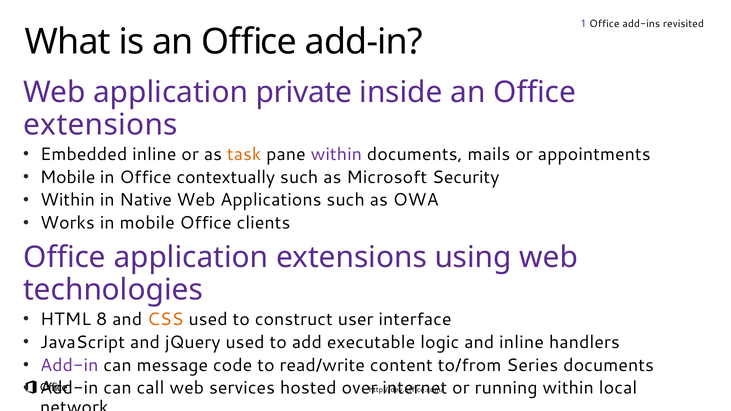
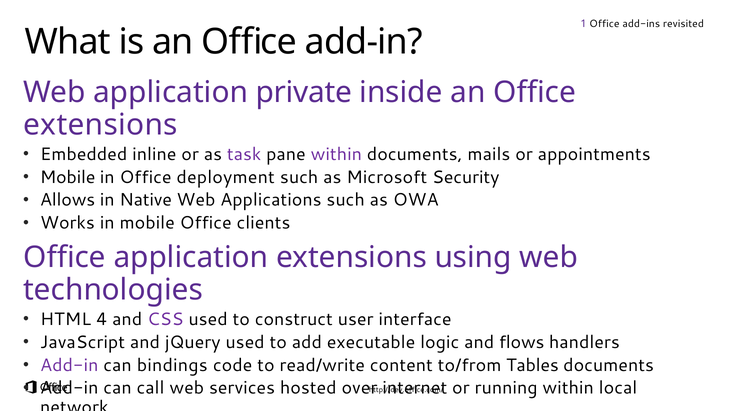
task colour: orange -> purple
contextually: contextually -> deployment
Within at (68, 200): Within -> Allows
8: 8 -> 4
CSS colour: orange -> purple
and inline: inline -> flows
message: message -> bindings
Series: Series -> Tables
